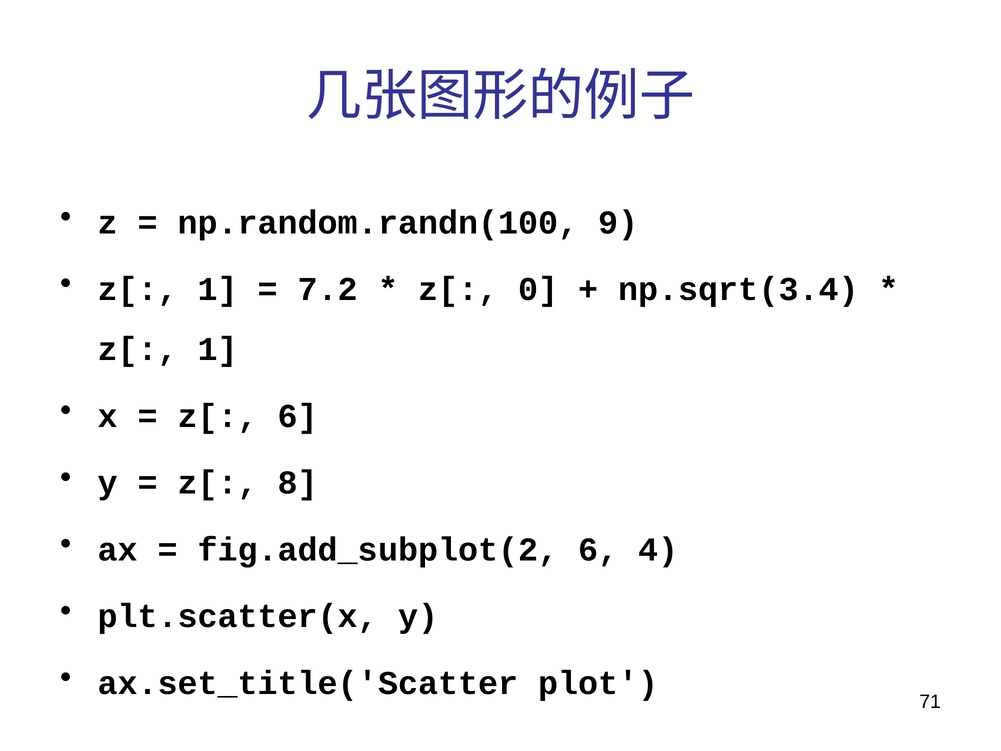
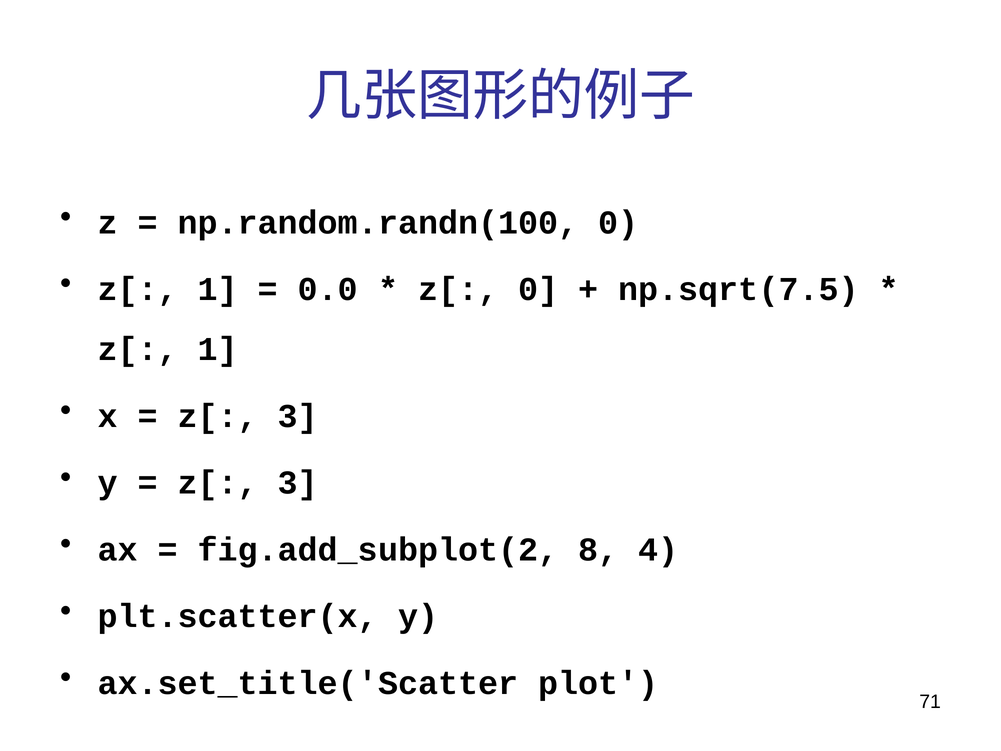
np.random.randn(100 9: 9 -> 0
7.2: 7.2 -> 0.0
np.sqrt(3.4: np.sqrt(3.4 -> np.sqrt(7.5
6 at (298, 416): 6 -> 3
8 at (298, 483): 8 -> 3
fig.add_subplot(2 6: 6 -> 8
